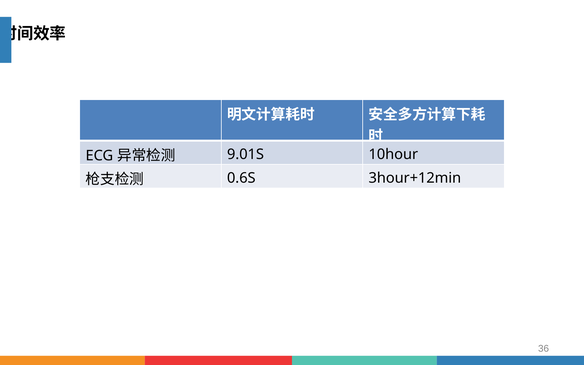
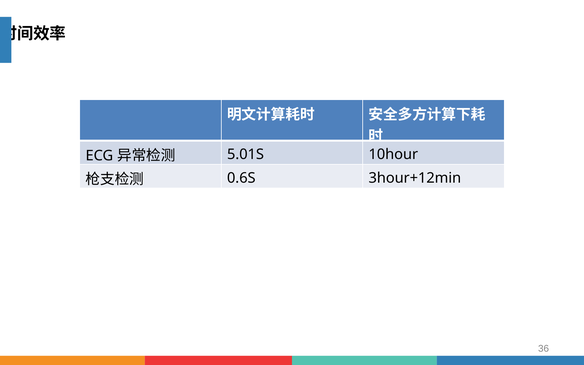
9.01S: 9.01S -> 5.01S
